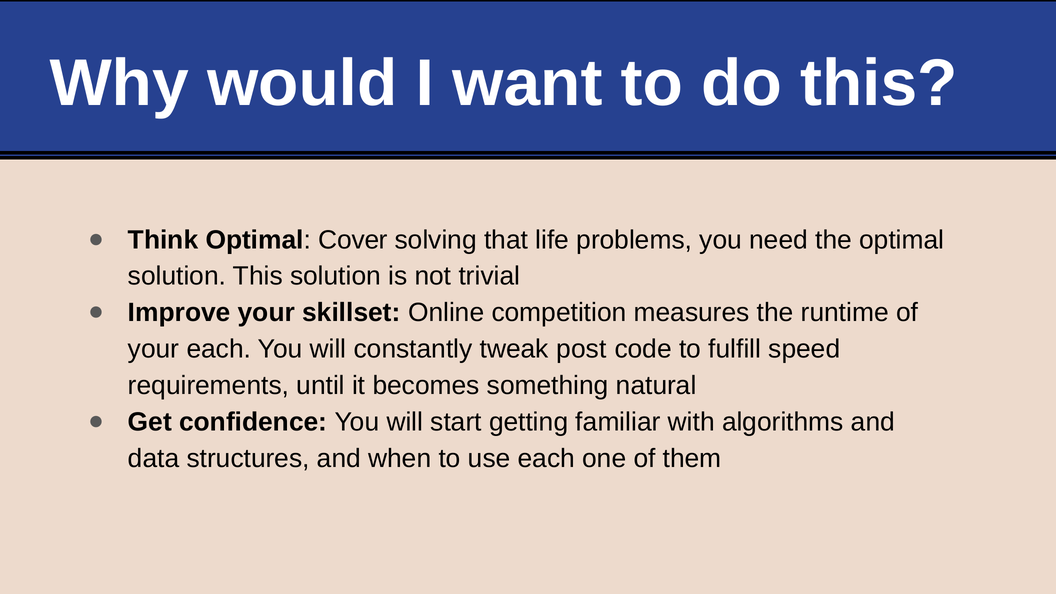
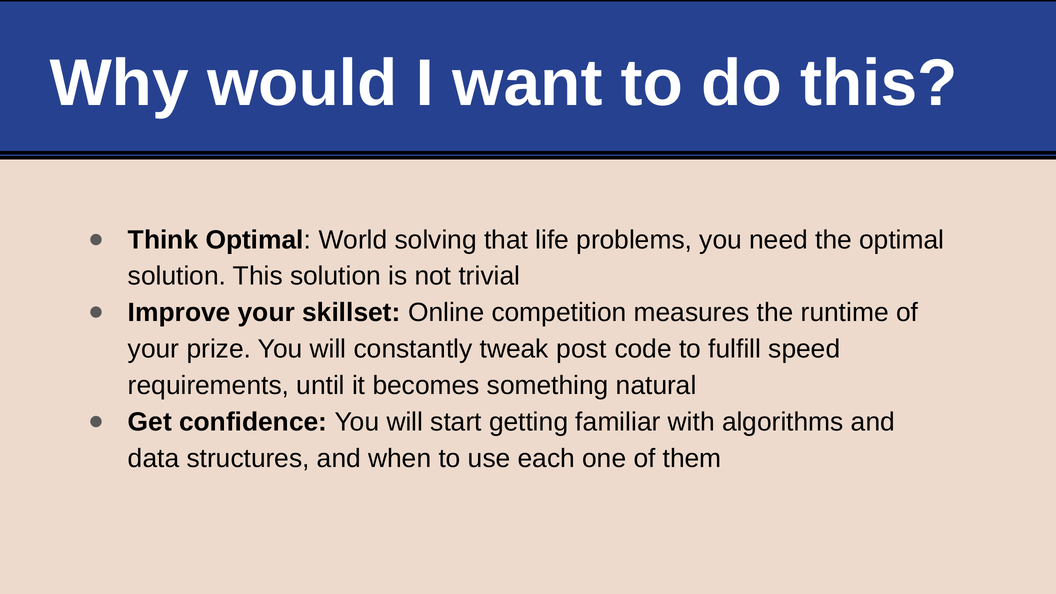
Cover: Cover -> World
your each: each -> prize
